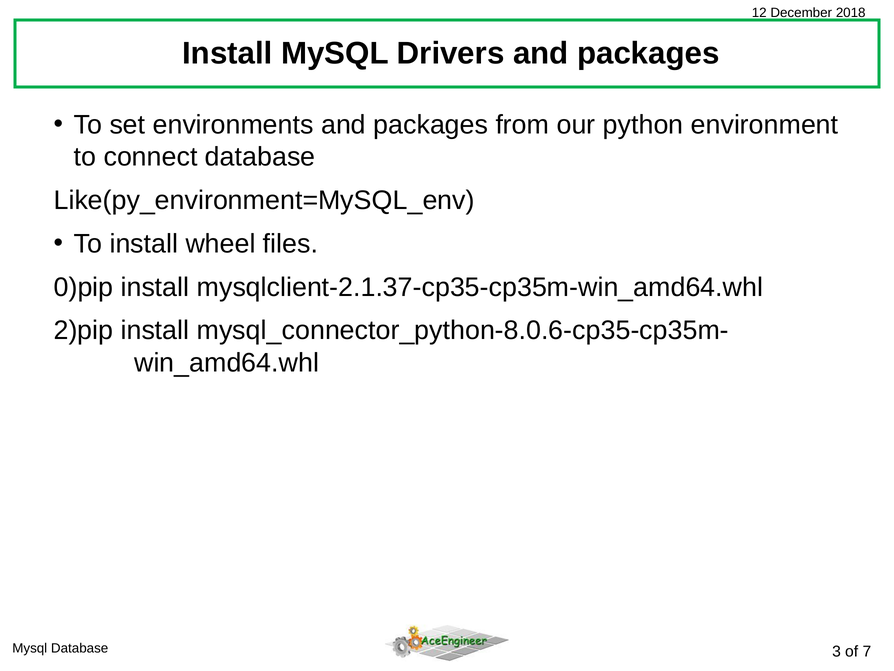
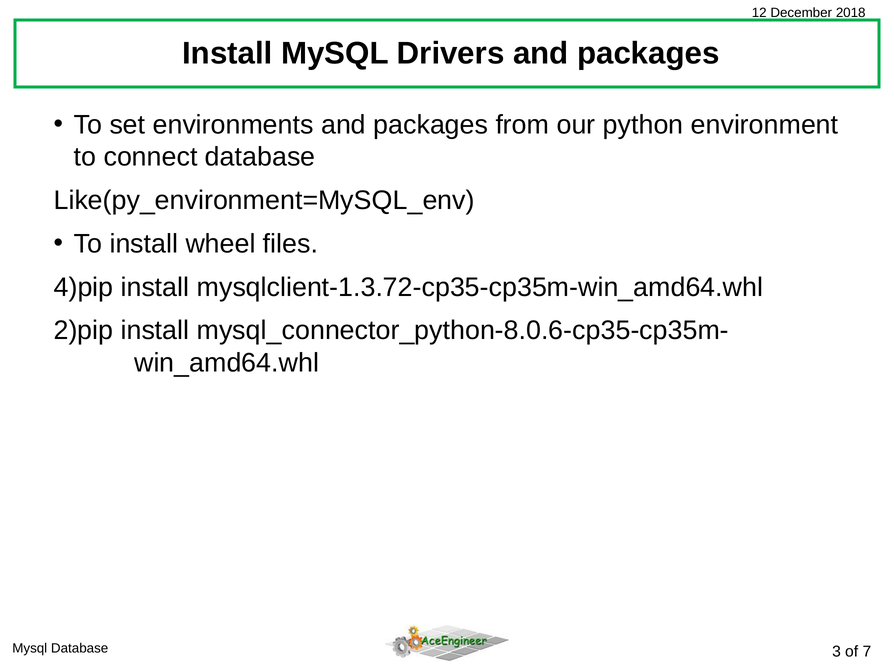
0)pip: 0)pip -> 4)pip
mysqlclient-2.1.37-cp35-cp35m-win_amd64.whl: mysqlclient-2.1.37-cp35-cp35m-win_amd64.whl -> mysqlclient-1.3.72-cp35-cp35m-win_amd64.whl
